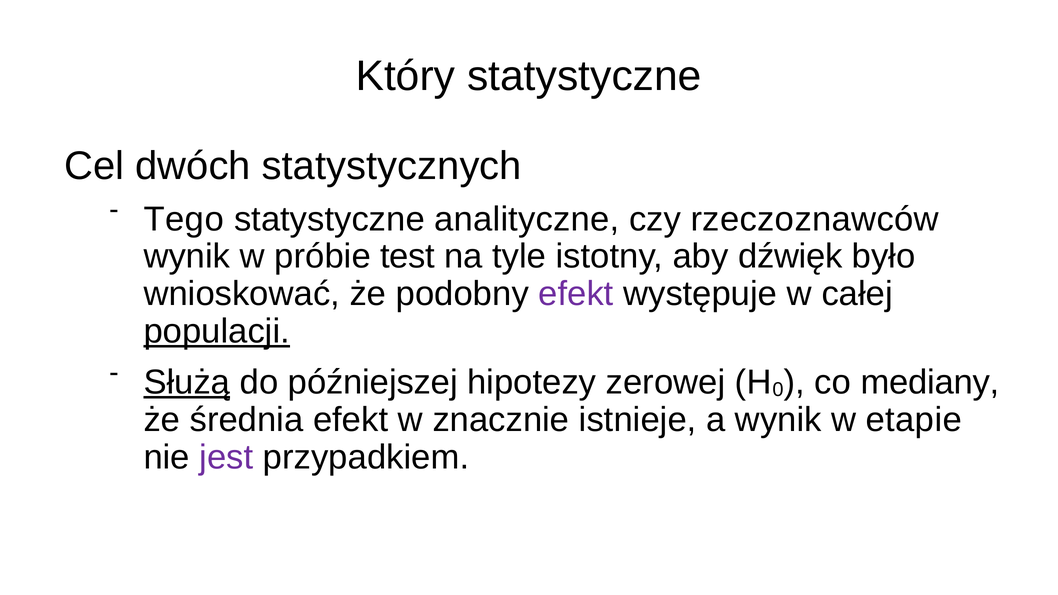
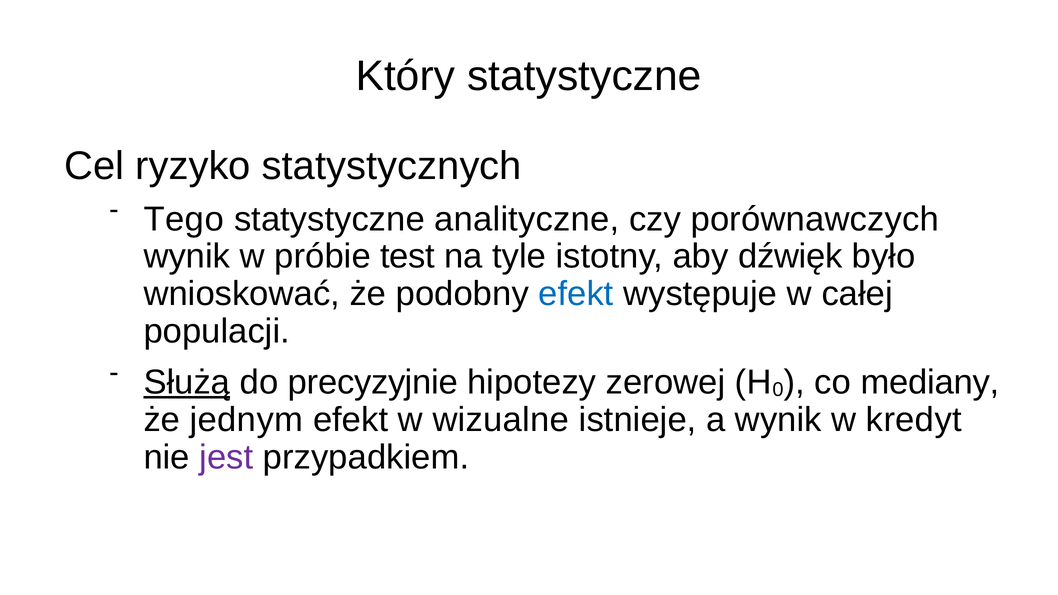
dwóch: dwóch -> ryzyko
rzeczoznawców: rzeczoznawców -> porównawczych
efekt at (576, 294) colour: purple -> blue
populacji underline: present -> none
późniejszej: późniejszej -> precyzyjnie
średnia: średnia -> jednym
znacznie: znacznie -> wizualne
etapie: etapie -> kredyt
